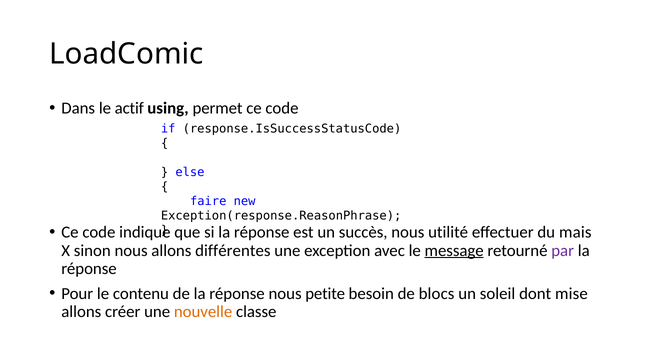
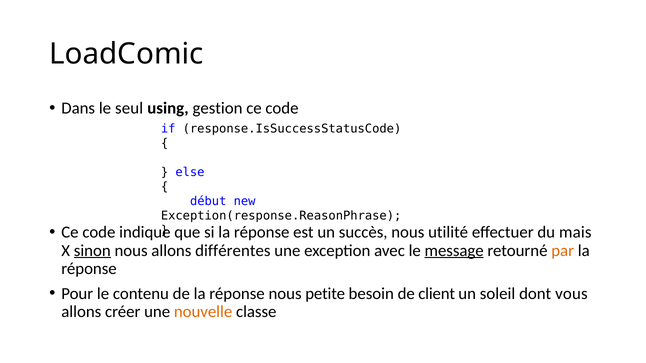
actif: actif -> seul
permet: permet -> gestion
faire: faire -> début
sinon underline: none -> present
par colour: purple -> orange
blocs: blocs -> client
mise: mise -> vous
